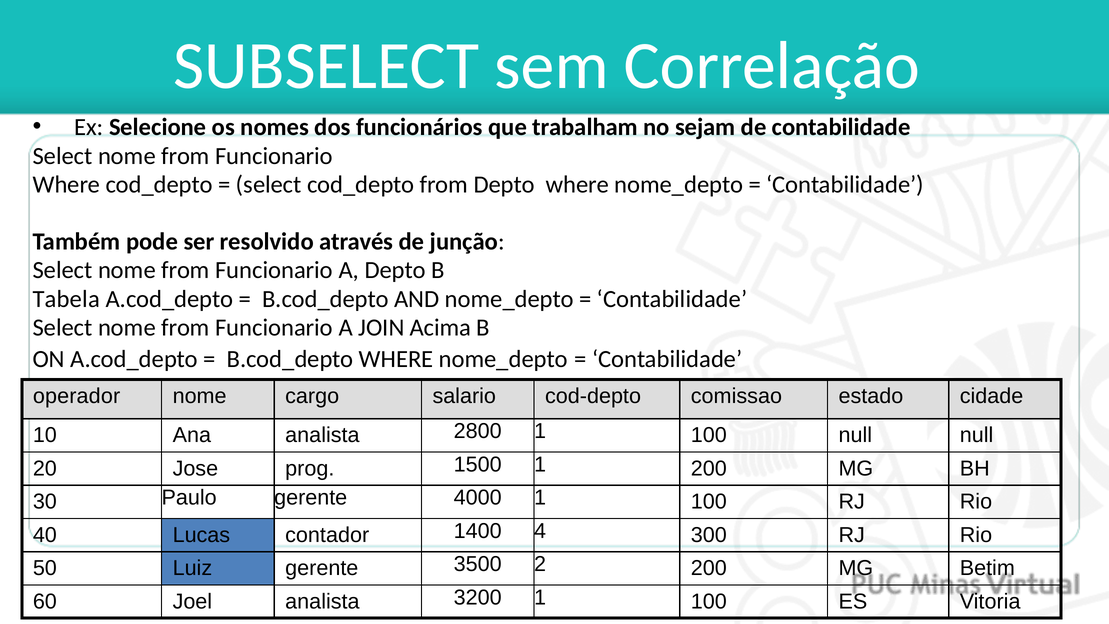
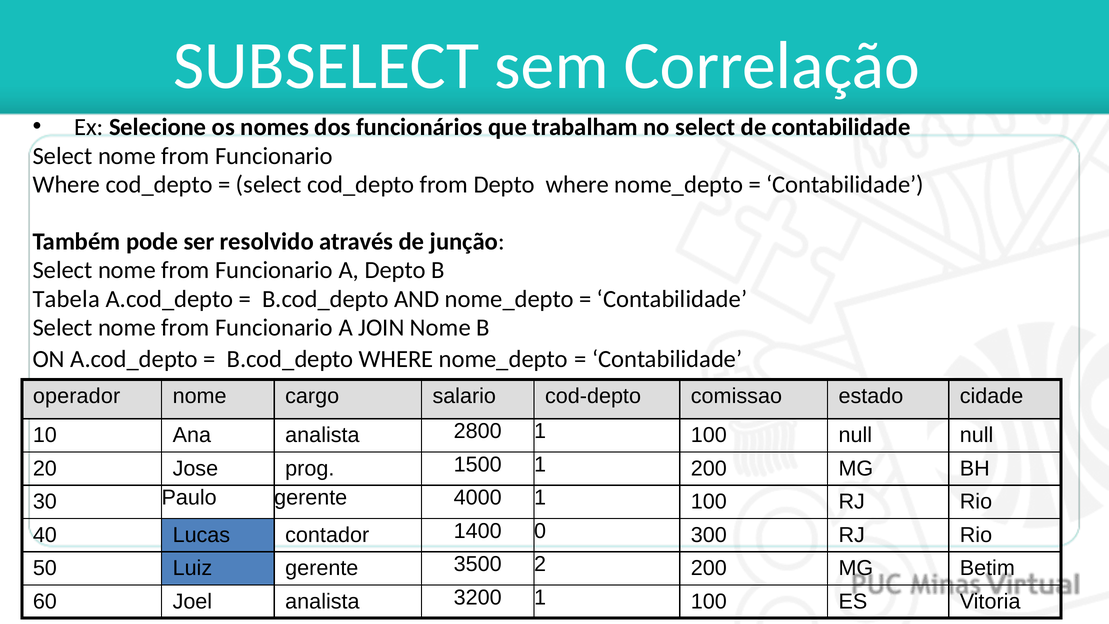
no sejam: sejam -> select
JOIN Acima: Acima -> Nome
4: 4 -> 0
